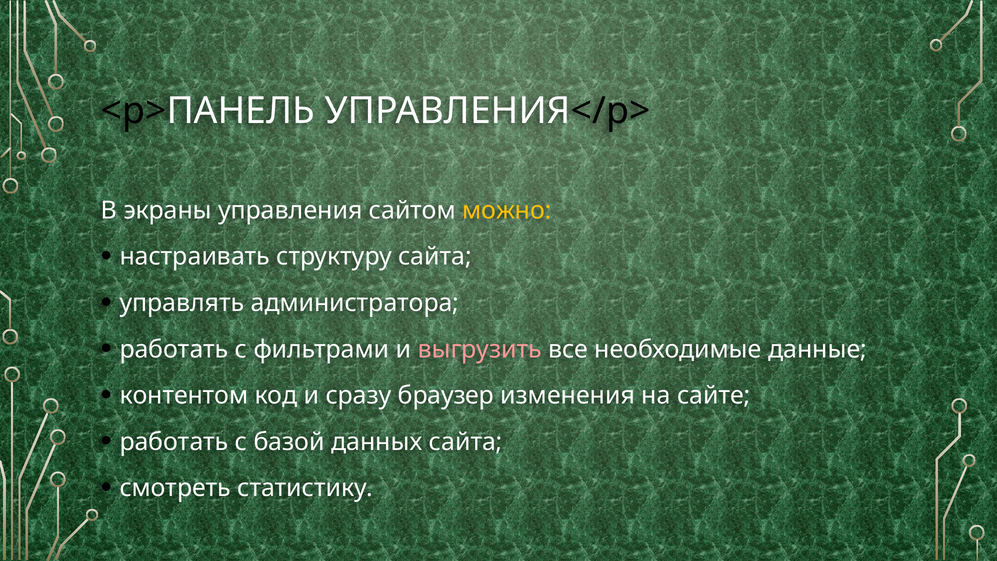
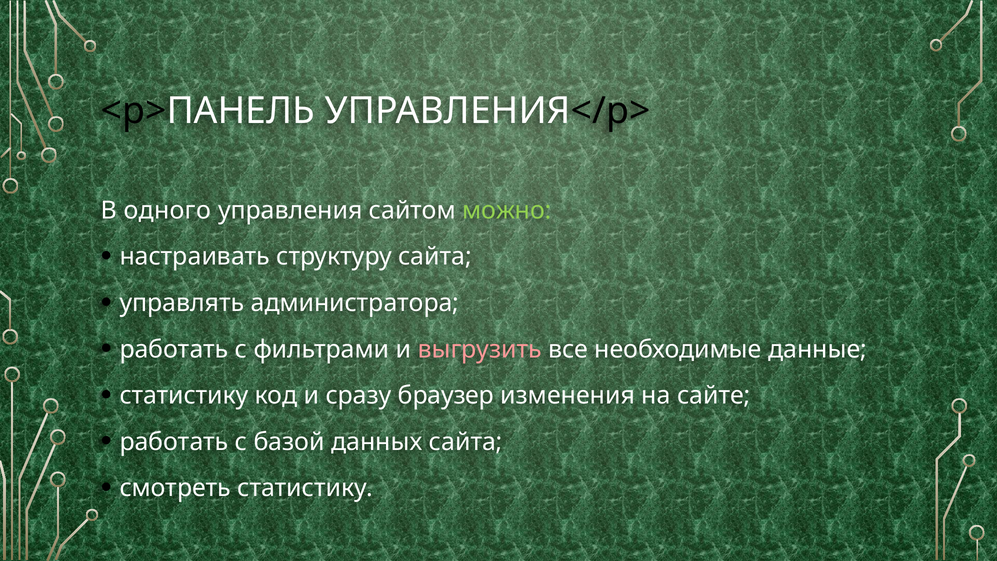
экраны: экраны -> одного
можно colour: yellow -> light green
контентом at (184, 395): контентом -> статистику
